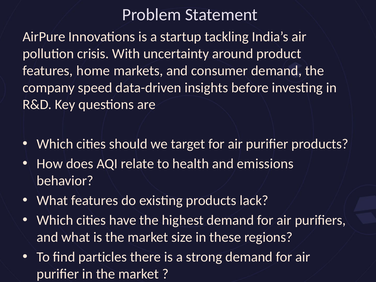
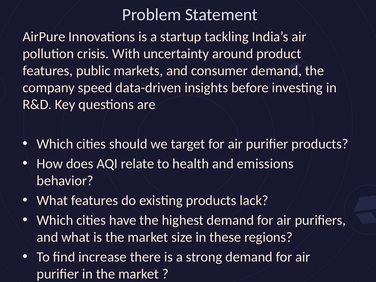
home: home -> public
particles: particles -> increase
